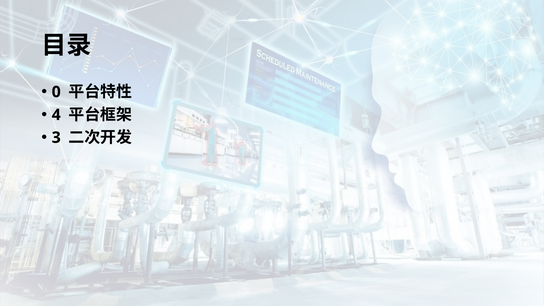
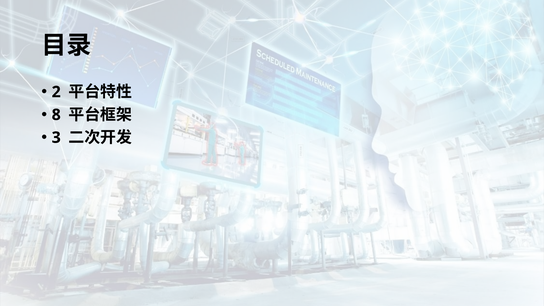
0: 0 -> 2
4: 4 -> 8
